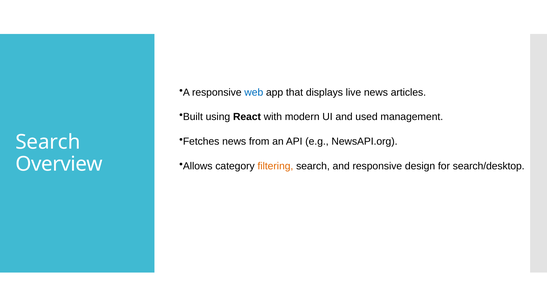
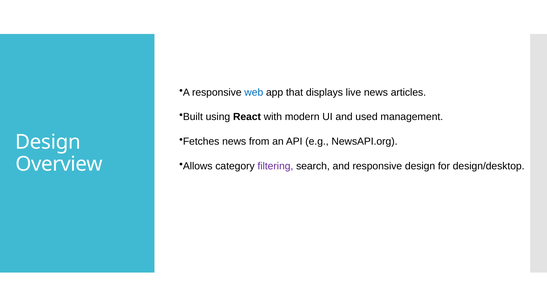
Search at (48, 142): Search -> Design
filtering colour: orange -> purple
search/desktop: search/desktop -> design/desktop
